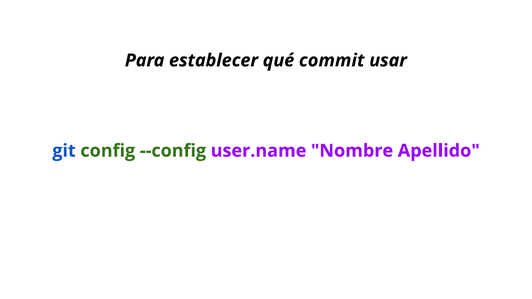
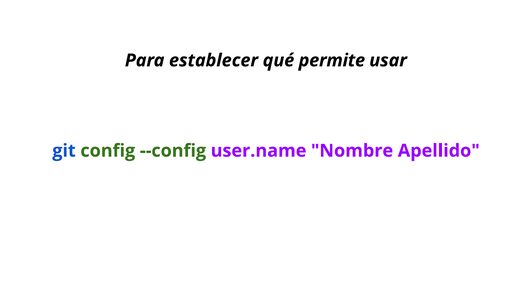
commit: commit -> permite
